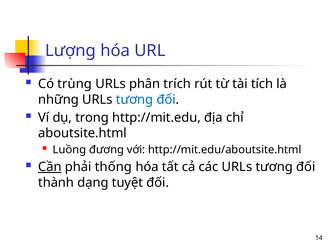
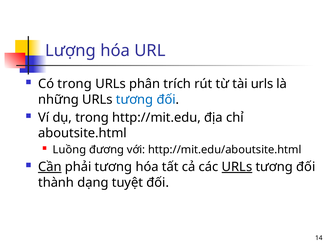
Có trùng: trùng -> trọng
tài tích: tích -> urls
phải thống: thống -> tương
URLs at (237, 167) underline: none -> present
